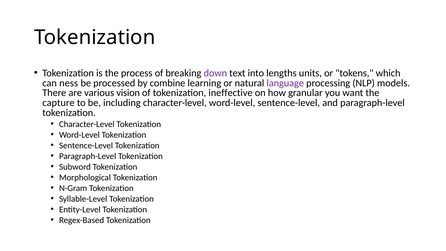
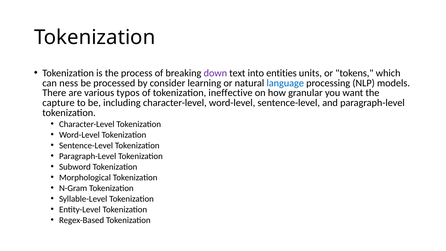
lengths: lengths -> entities
combine: combine -> consider
language colour: purple -> blue
vision: vision -> typos
